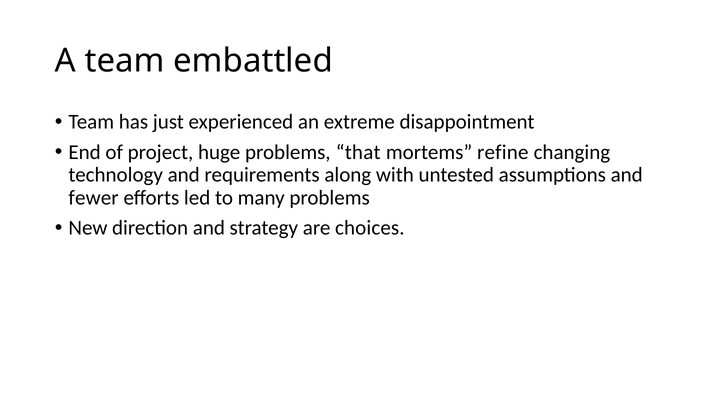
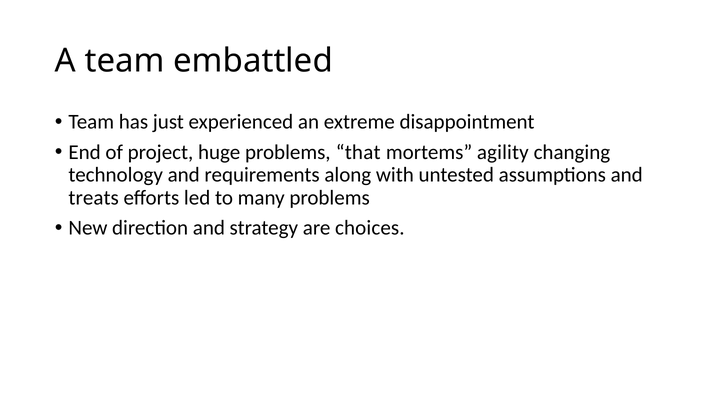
refine: refine -> agility
fewer: fewer -> treats
